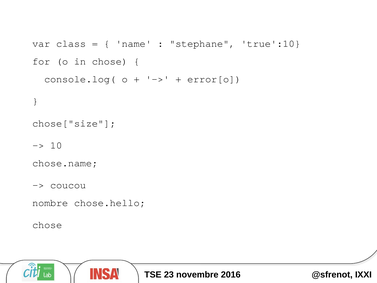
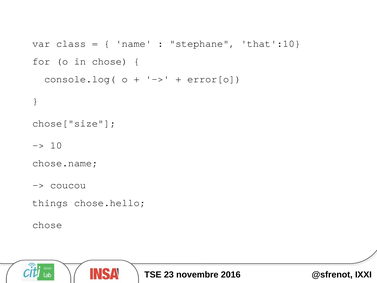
true':10: true':10 -> that':10
nombre: nombre -> things
